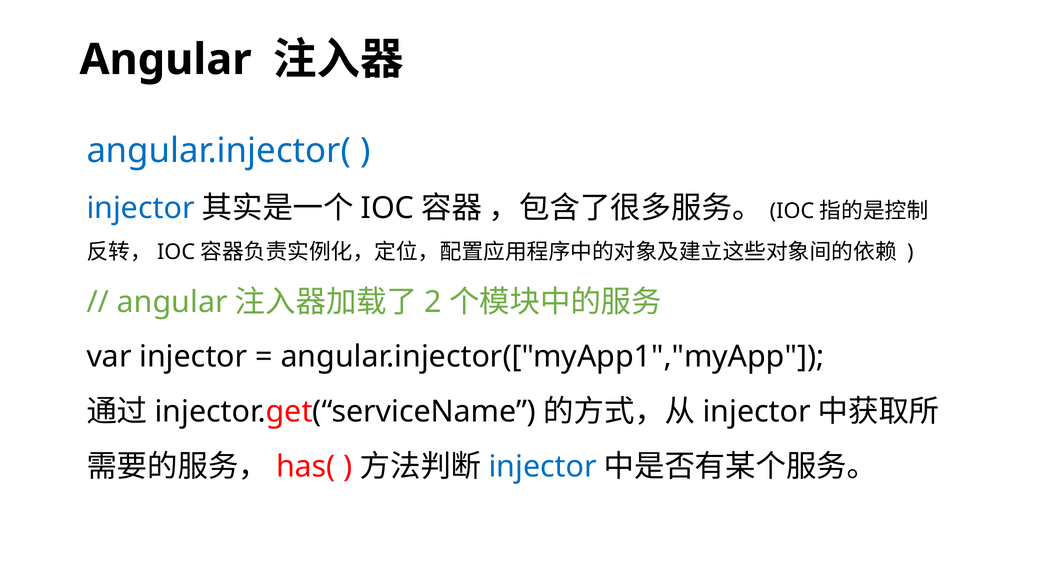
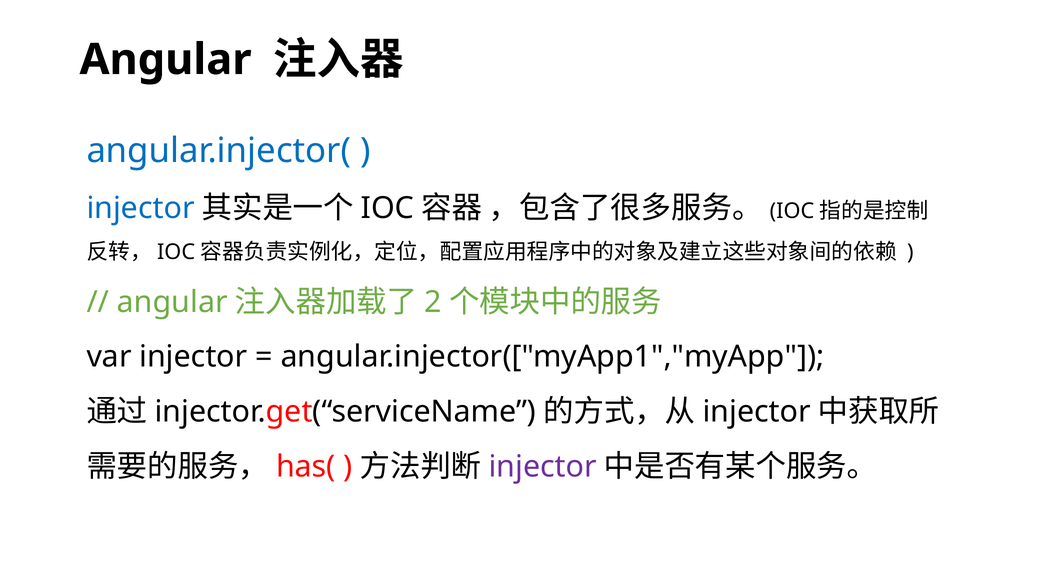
injector at (543, 466) colour: blue -> purple
